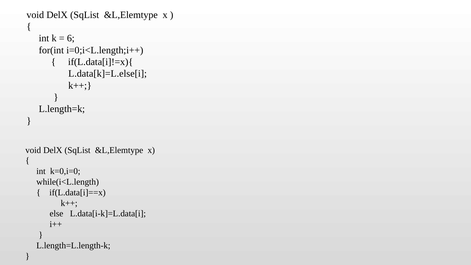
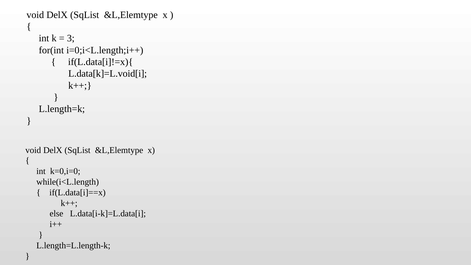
6: 6 -> 3
L.data[k]=L.else[i: L.data[k]=L.else[i -> L.data[k]=L.void[i
